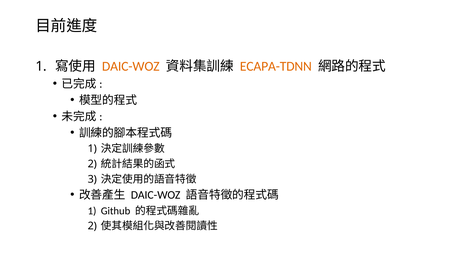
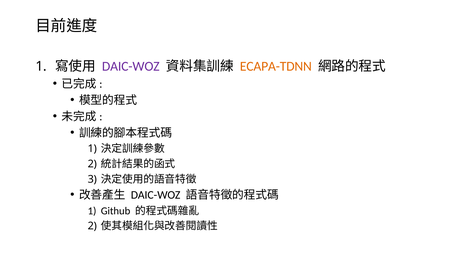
DAIC-WOZ at (131, 66) colour: orange -> purple
